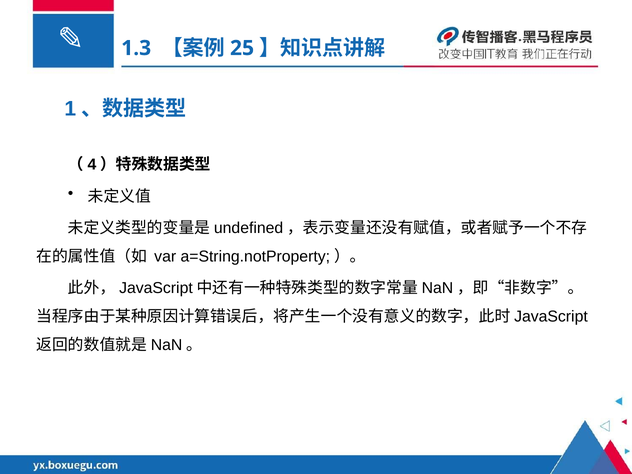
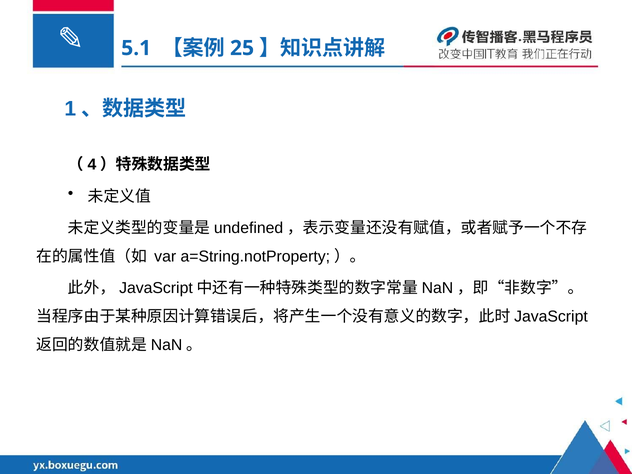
1.3: 1.3 -> 5.1
